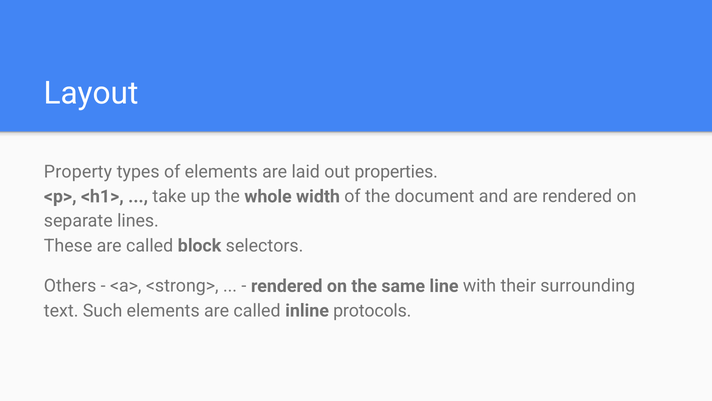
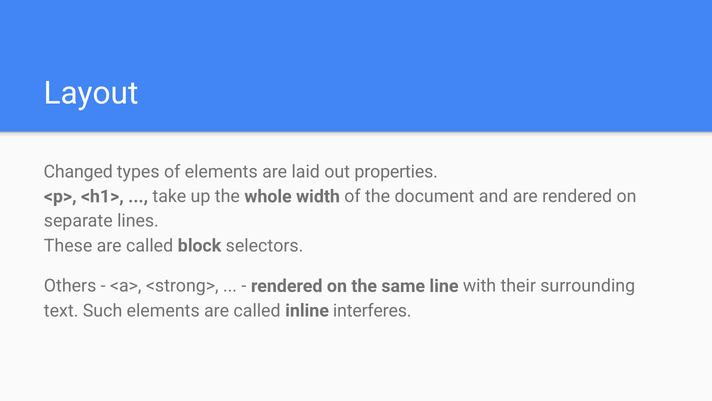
Property: Property -> Changed
protocols: protocols -> interferes
